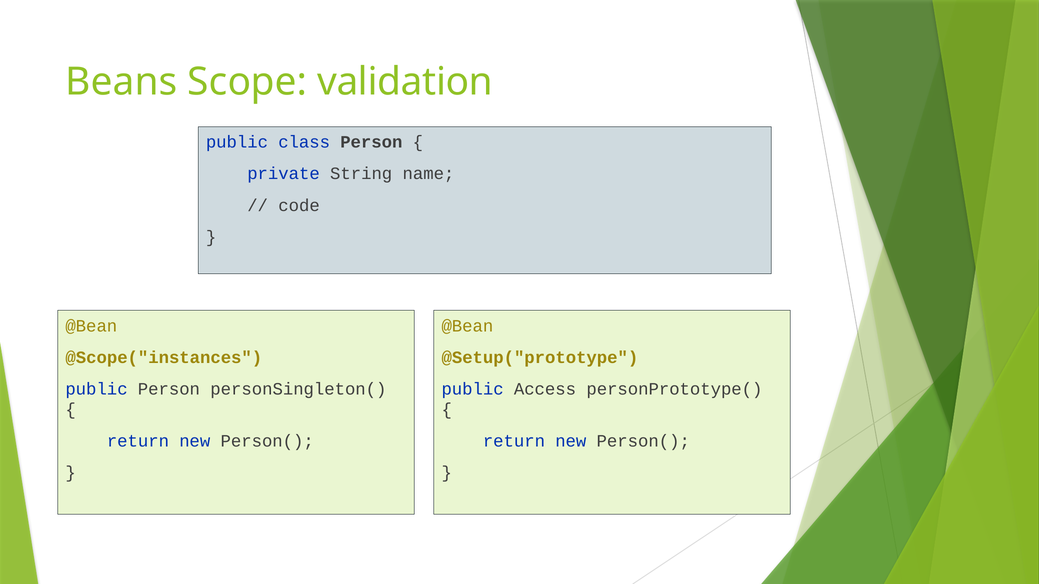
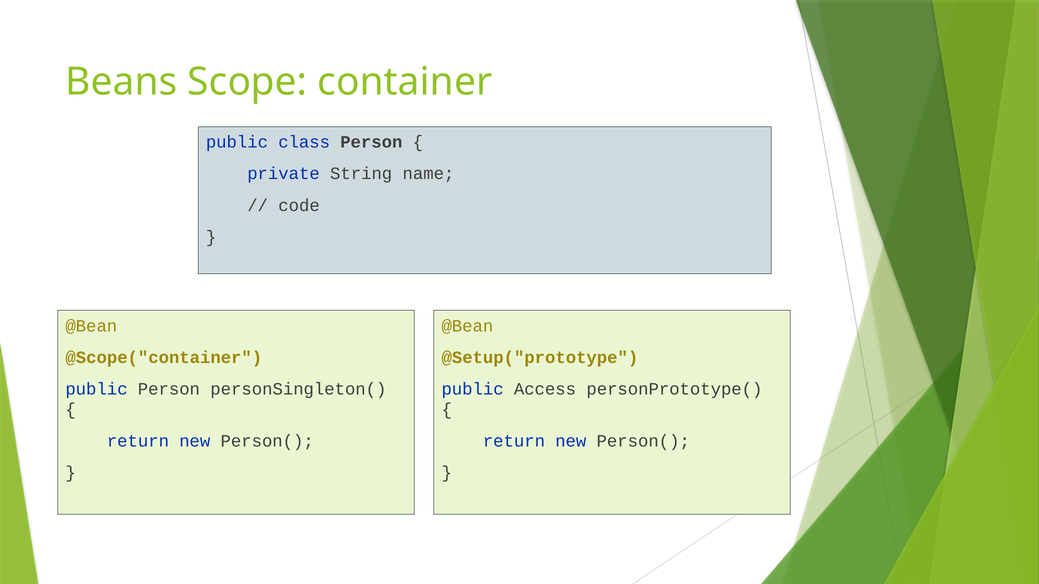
validation: validation -> container
@Scope("instances: @Scope("instances -> @Scope("container
